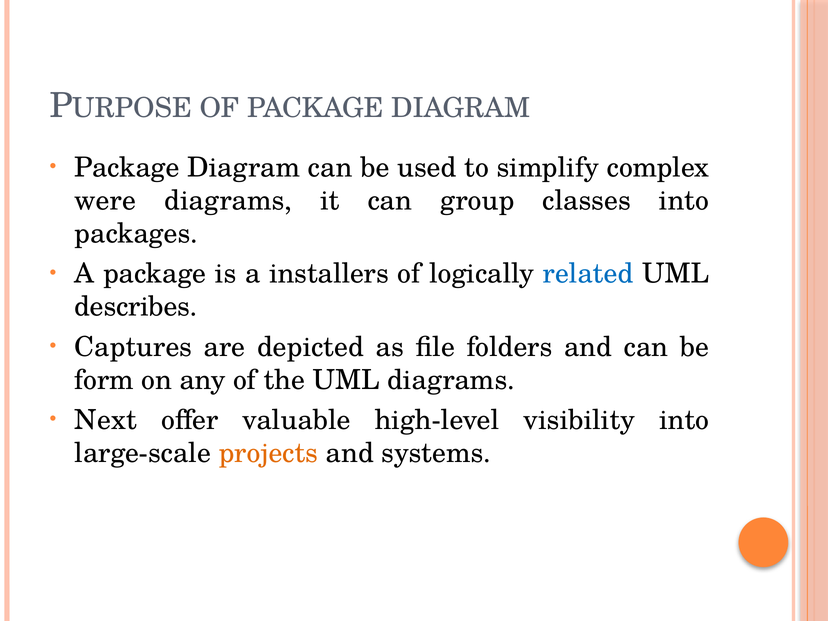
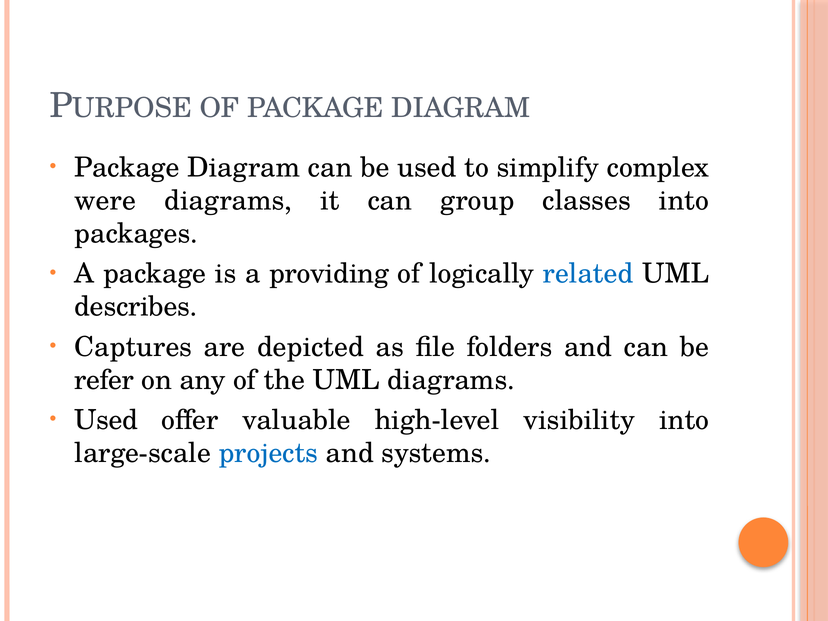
installers: installers -> providing
form: form -> refer
Next at (106, 420): Next -> Used
projects colour: orange -> blue
